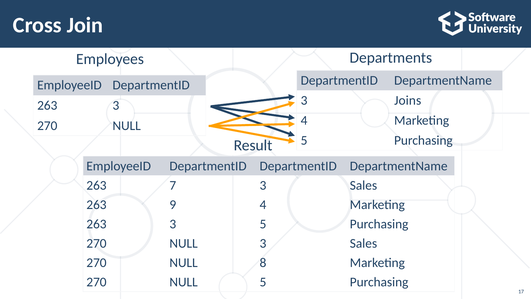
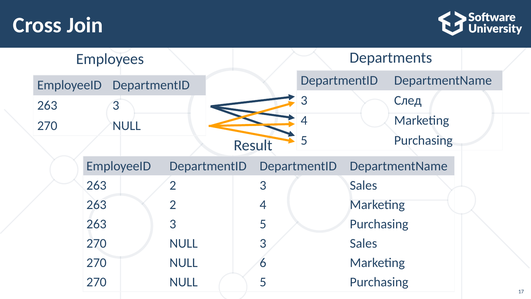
Joins: Joins -> След
7 at (173, 185): 7 -> 2
9 at (173, 205): 9 -> 2
8: 8 -> 6
